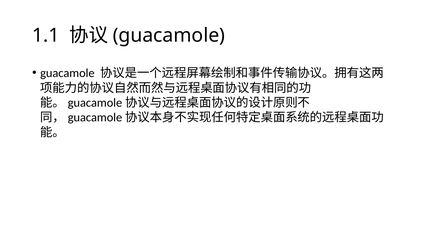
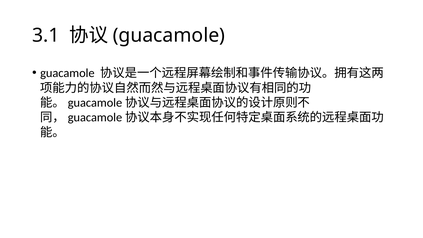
1.1: 1.1 -> 3.1
